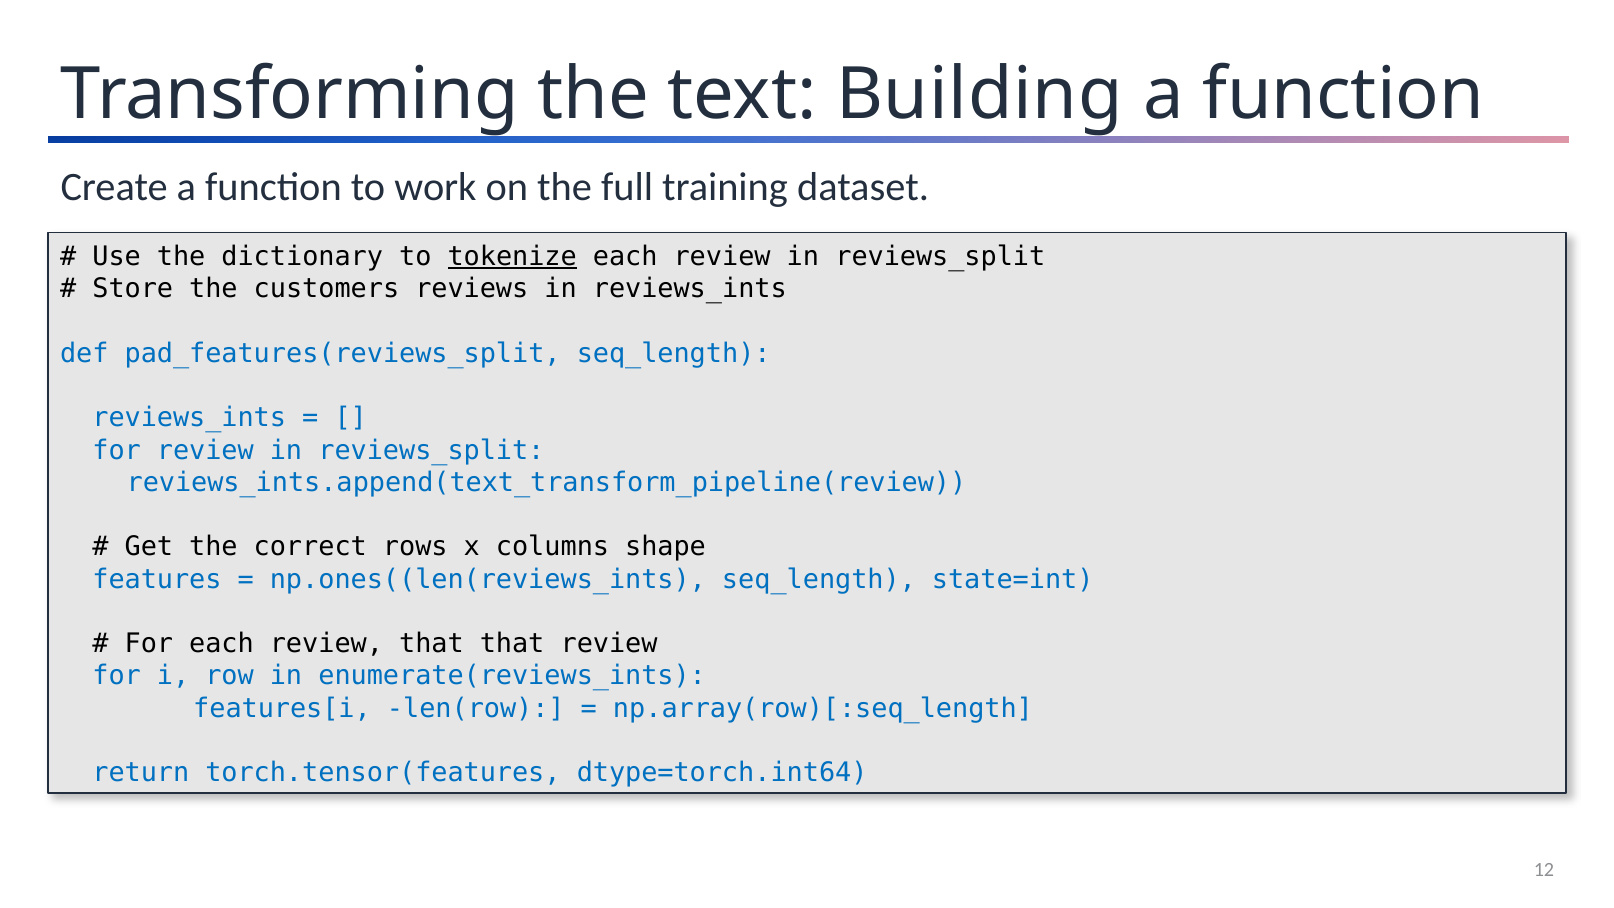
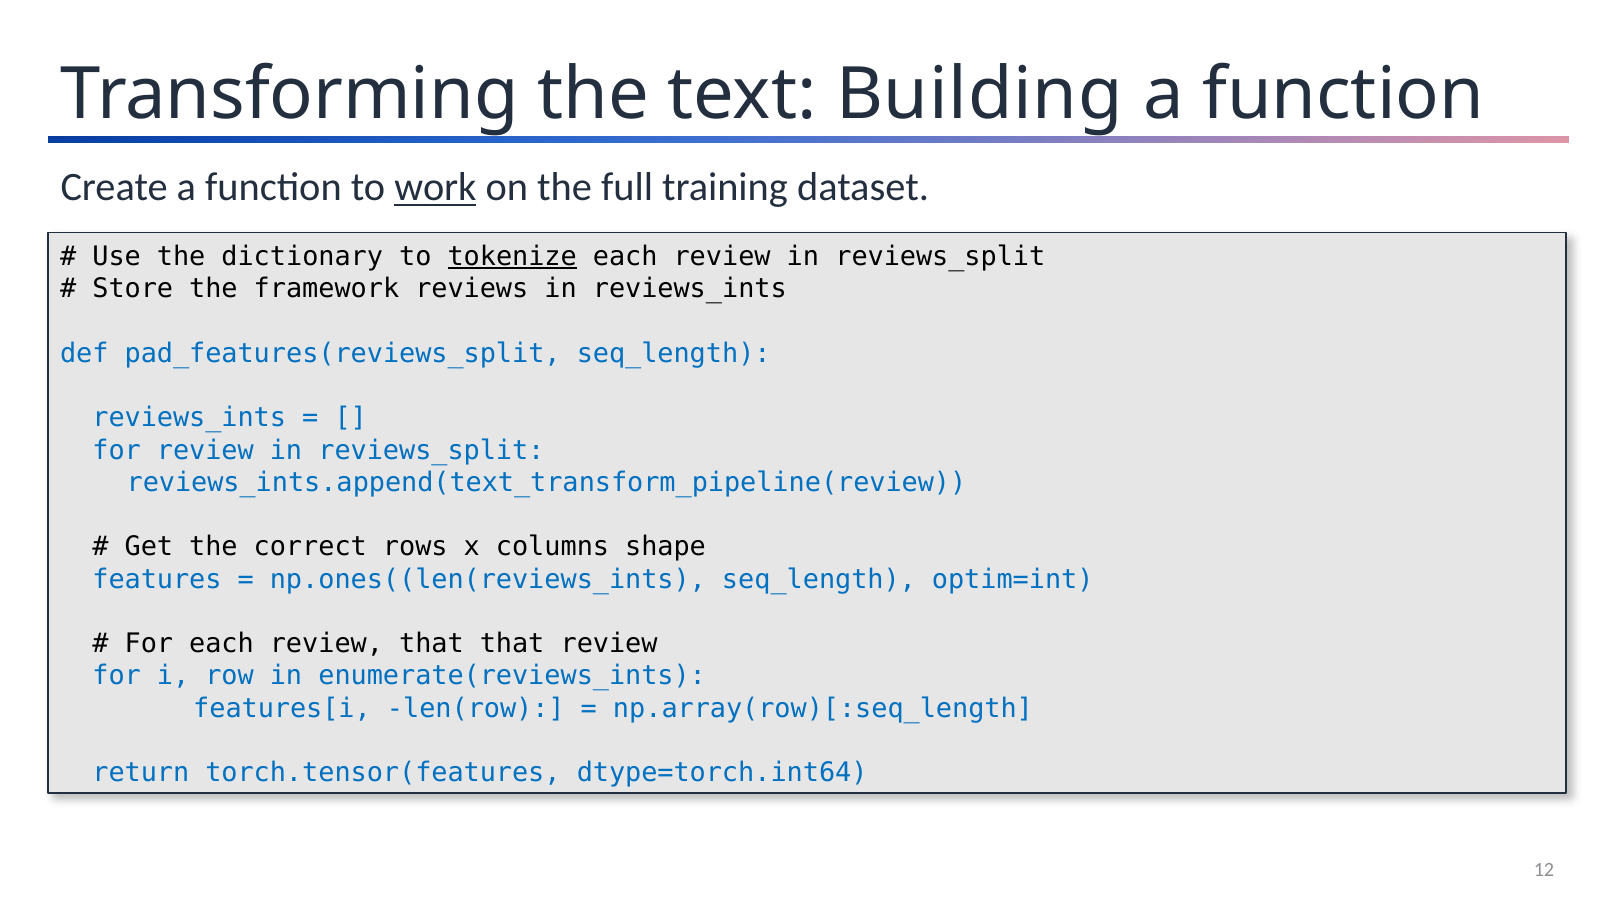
work underline: none -> present
customers: customers -> framework
state=int: state=int -> optim=int
